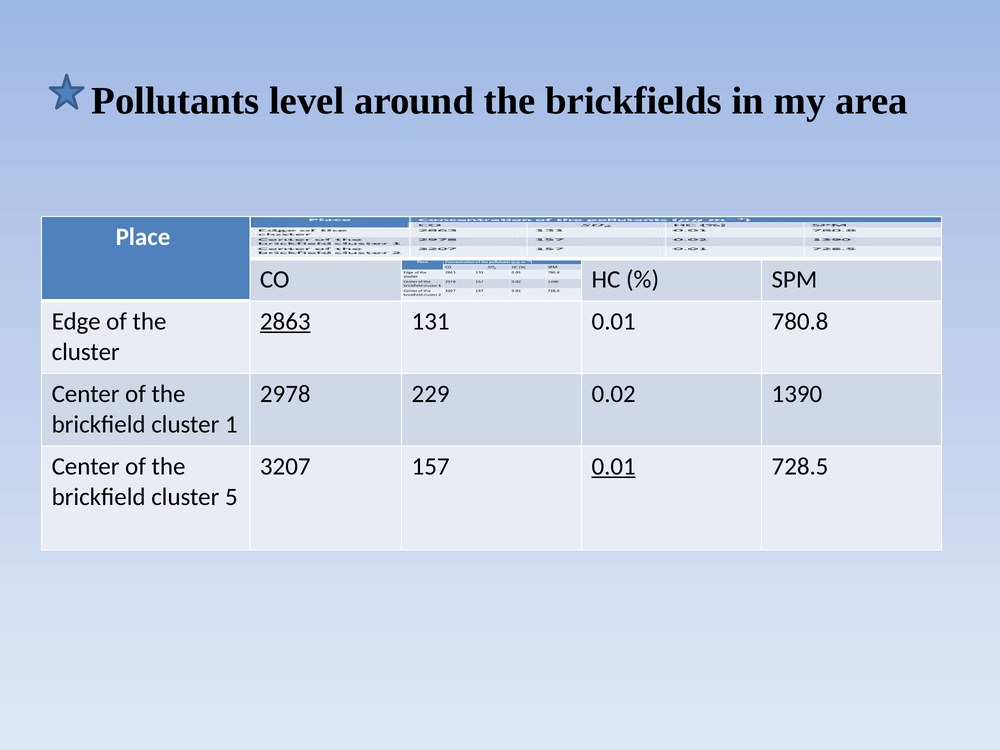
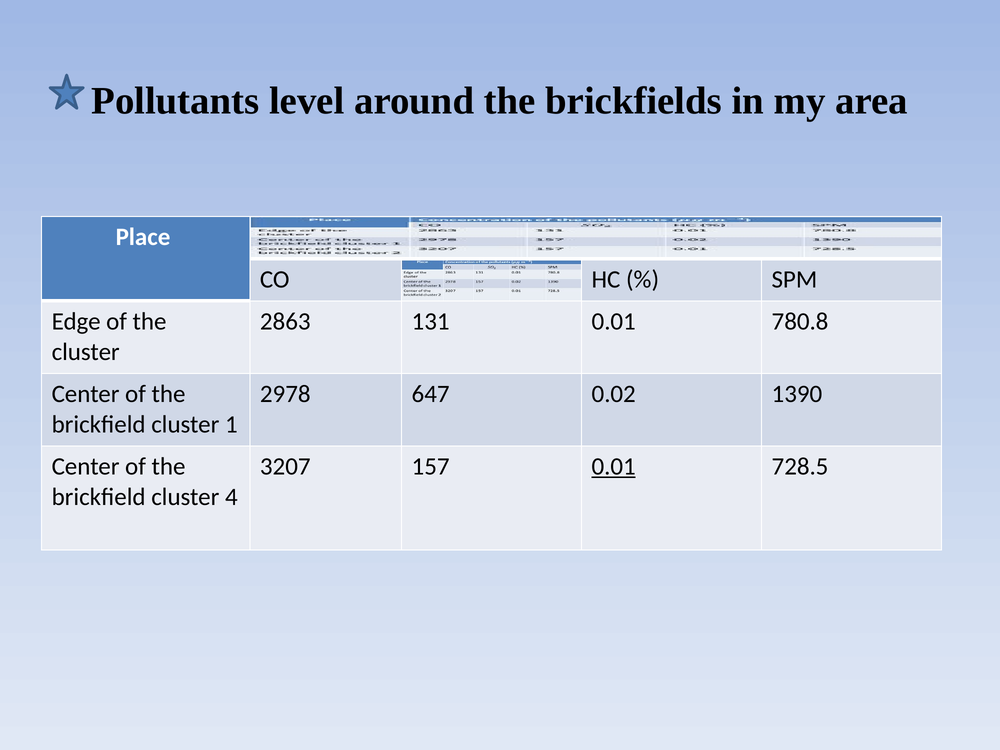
2863 underline: present -> none
229: 229 -> 647
5: 5 -> 4
